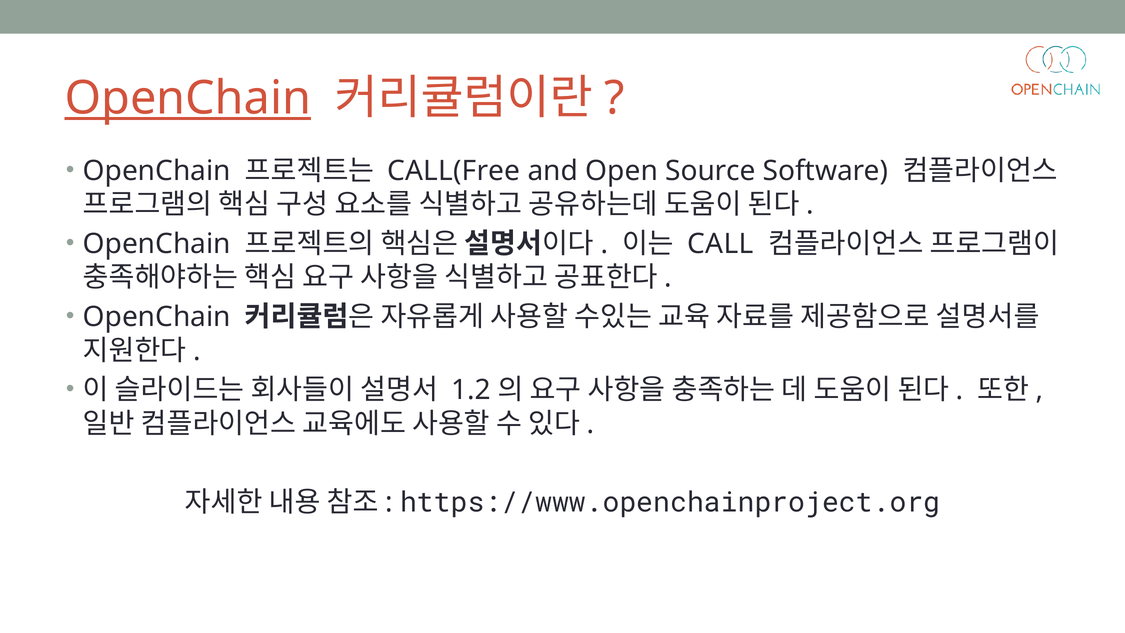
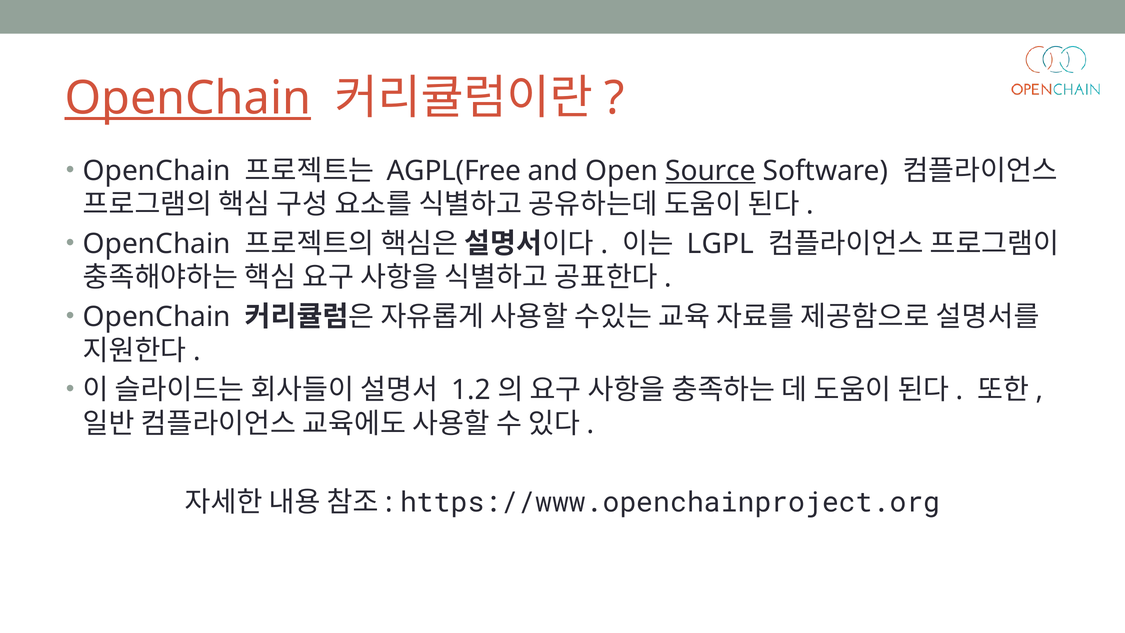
CALL(Free: CALL(Free -> AGPL(Free
Source underline: none -> present
CALL: CALL -> LGPL
